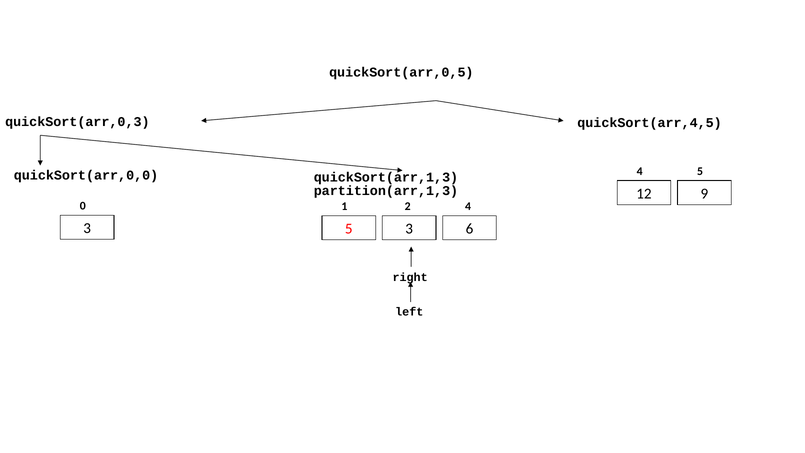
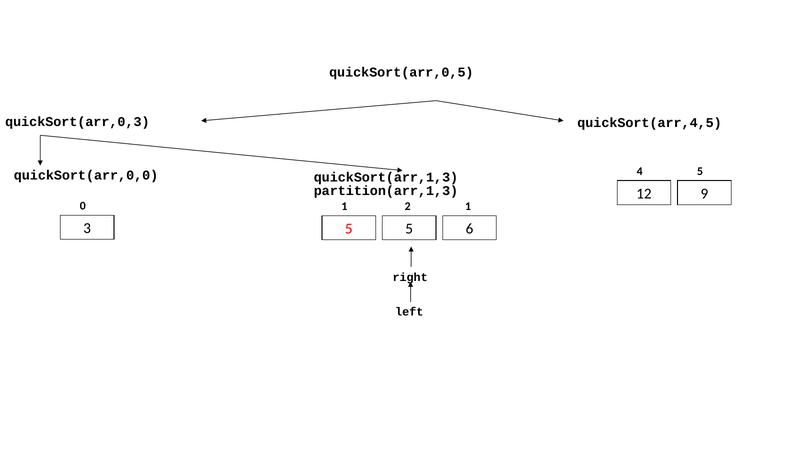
2 4: 4 -> 1
5 3: 3 -> 5
